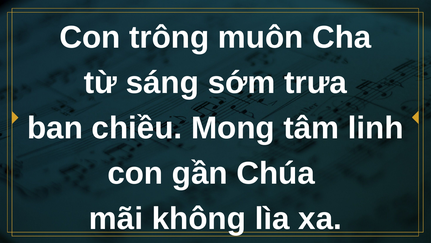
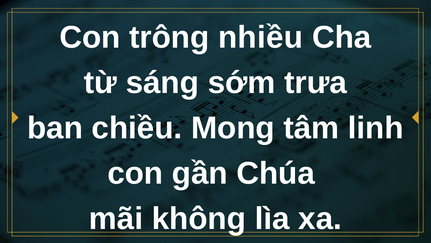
muôn: muôn -> nhiều
